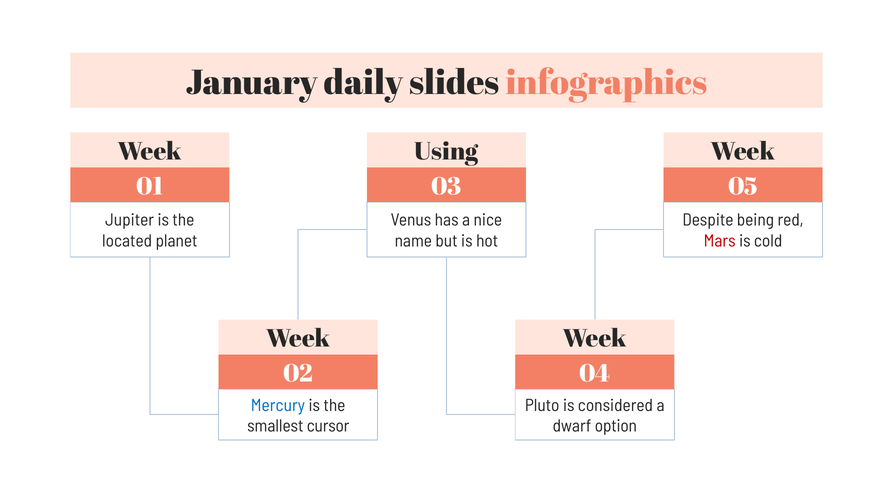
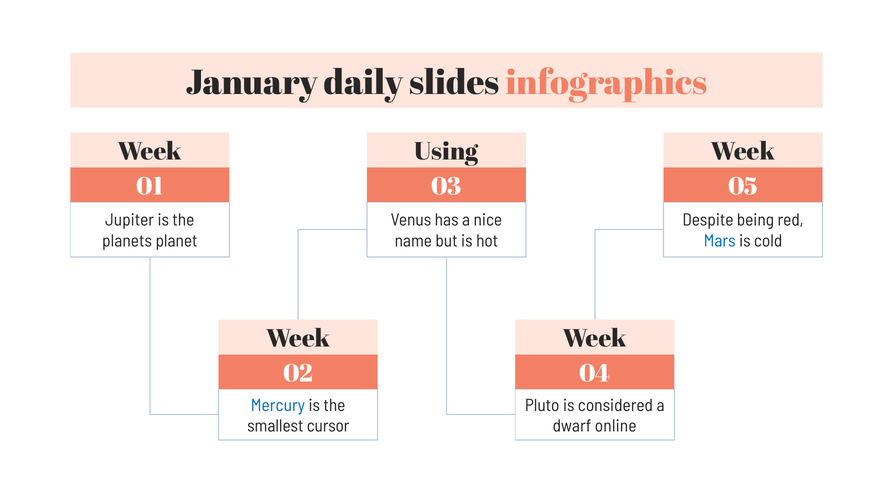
located: located -> planets
Mars colour: red -> blue
option: option -> online
